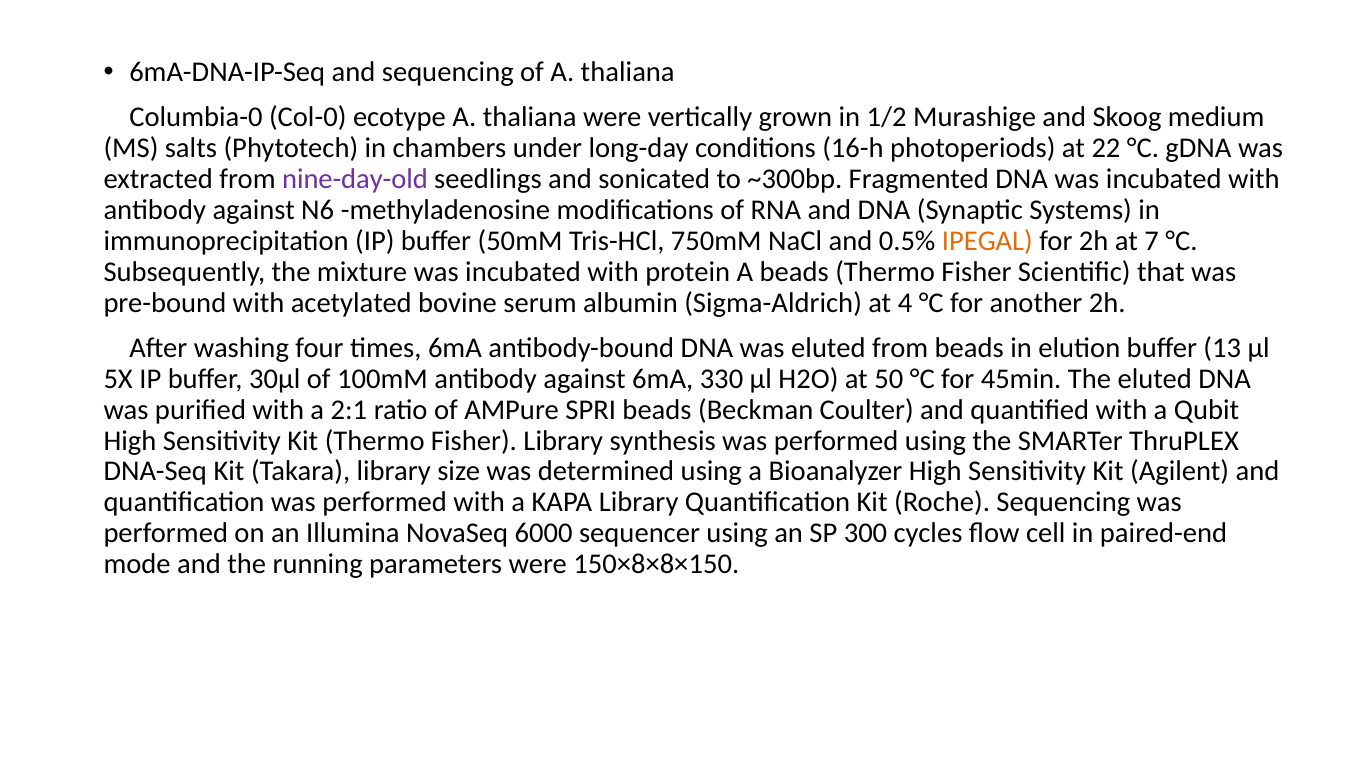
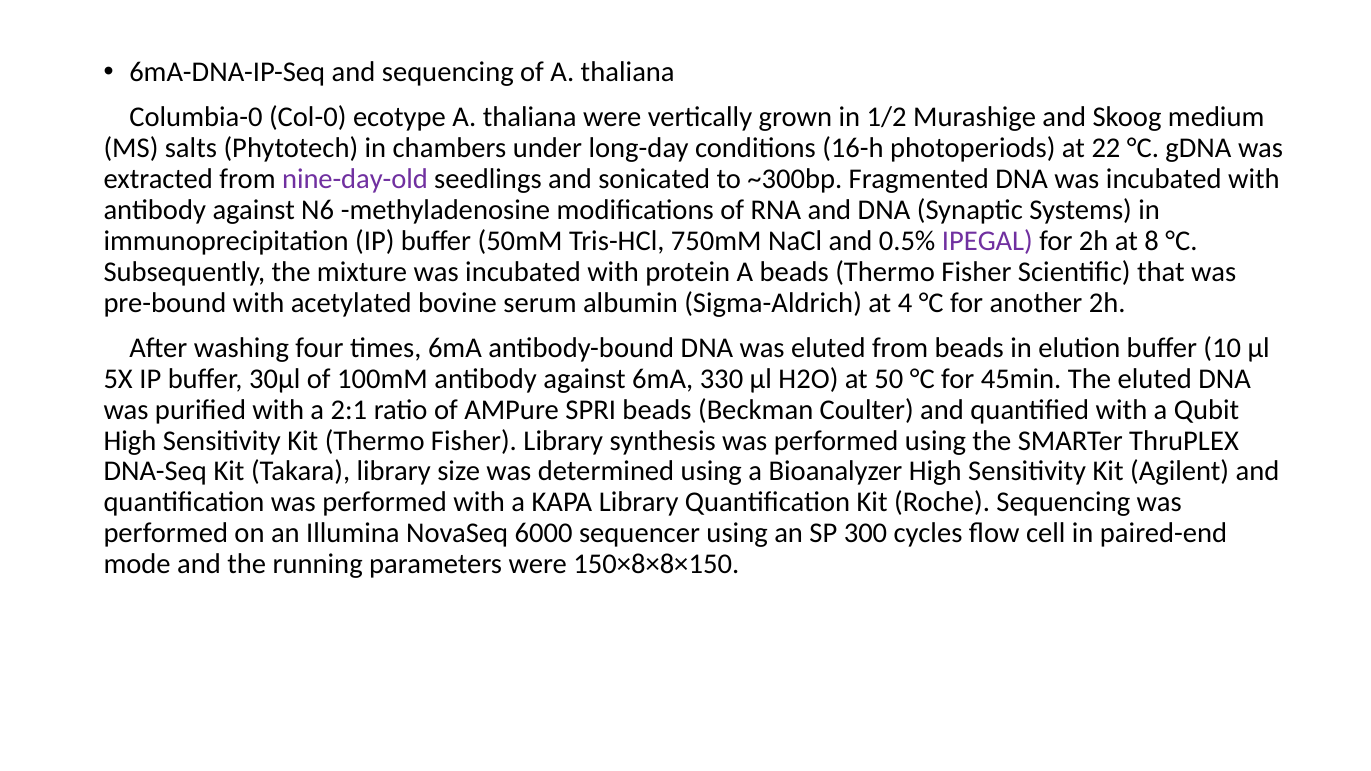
IPEGAL colour: orange -> purple
7: 7 -> 8
13: 13 -> 10
